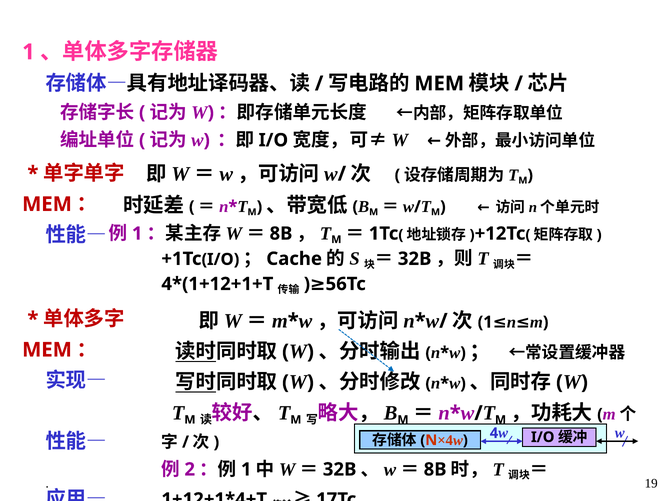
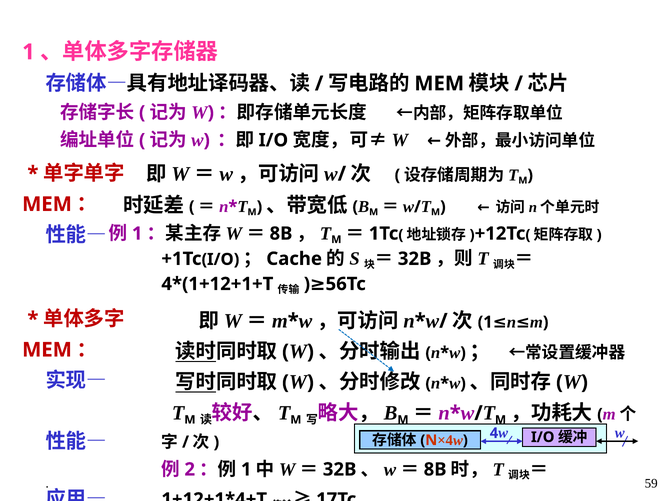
19: 19 -> 59
